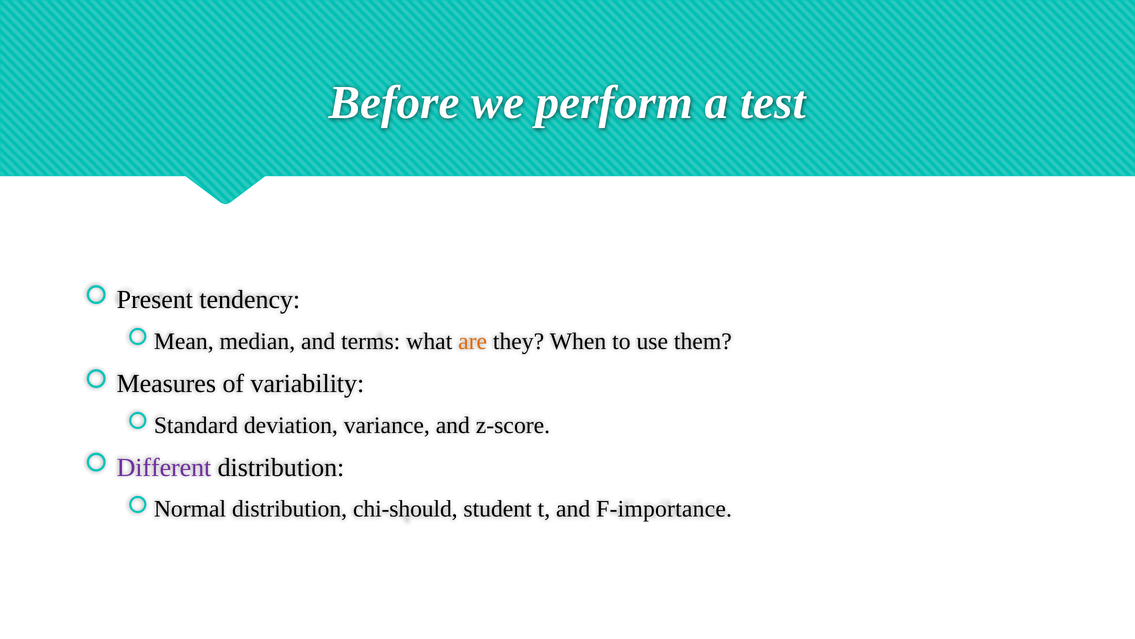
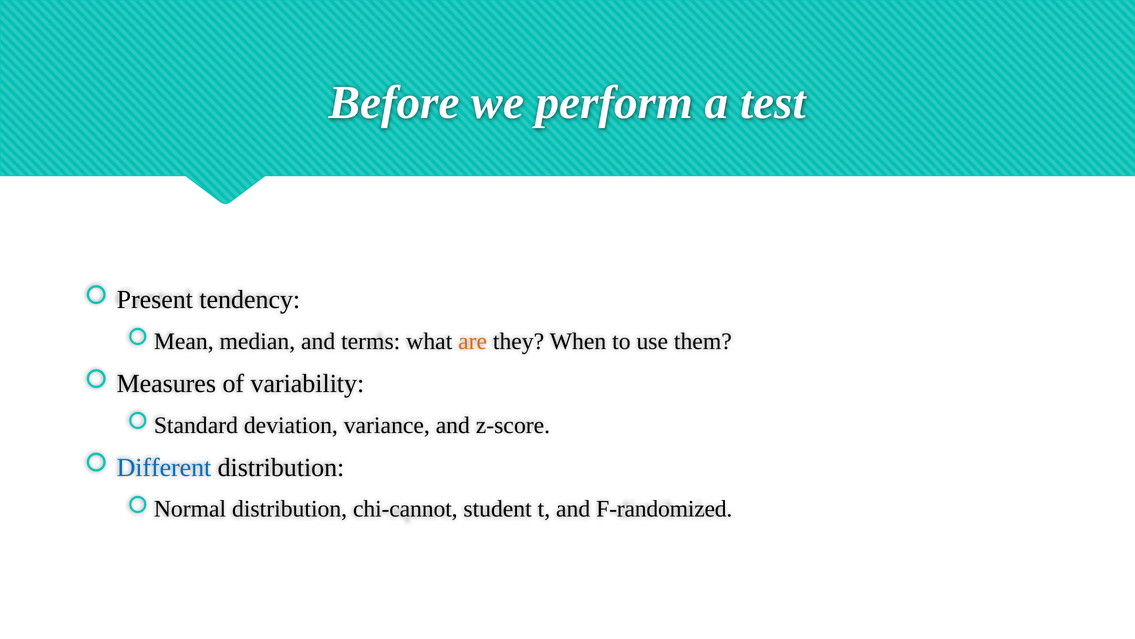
Different colour: purple -> blue
chi-should: chi-should -> chi-cannot
F-importance: F-importance -> F-randomized
